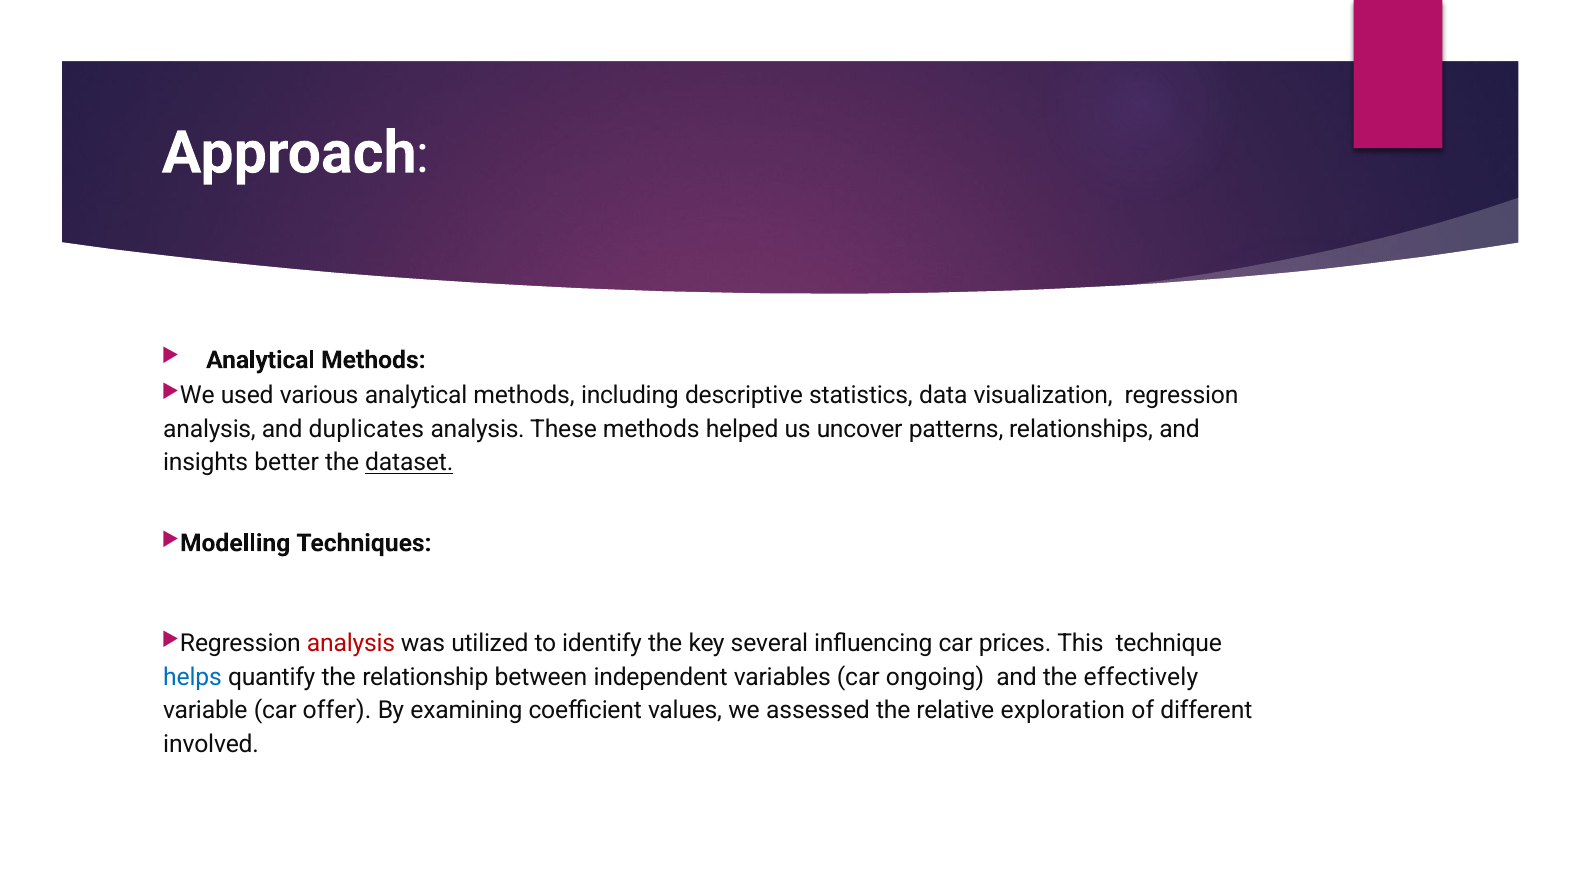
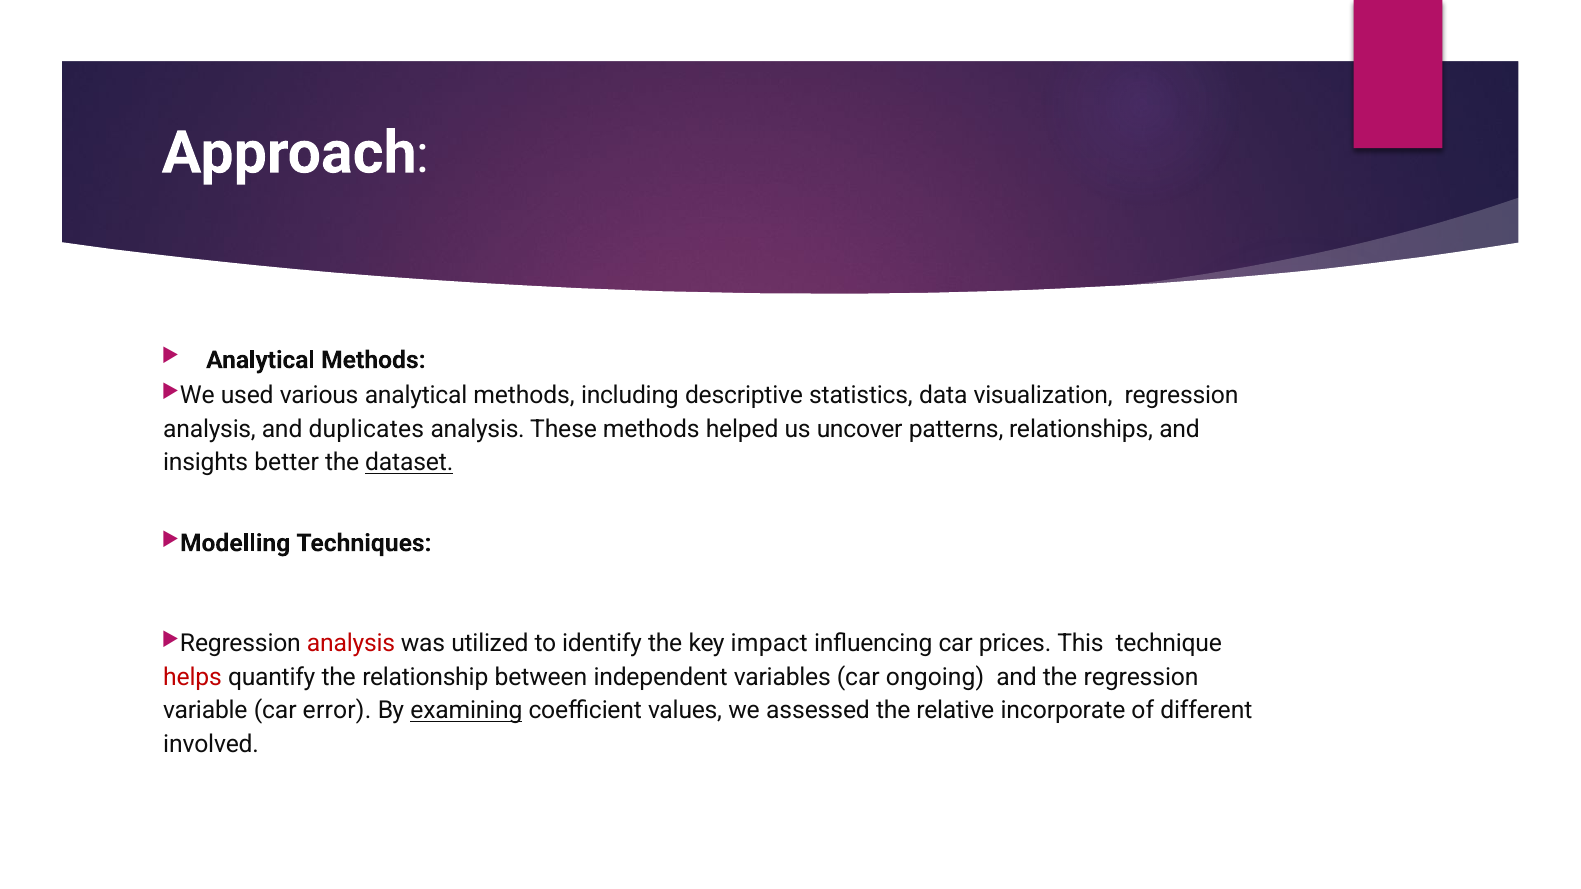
several: several -> impact
helps colour: blue -> red
the effectively: effectively -> regression
offer: offer -> error
examining underline: none -> present
exploration: exploration -> incorporate
